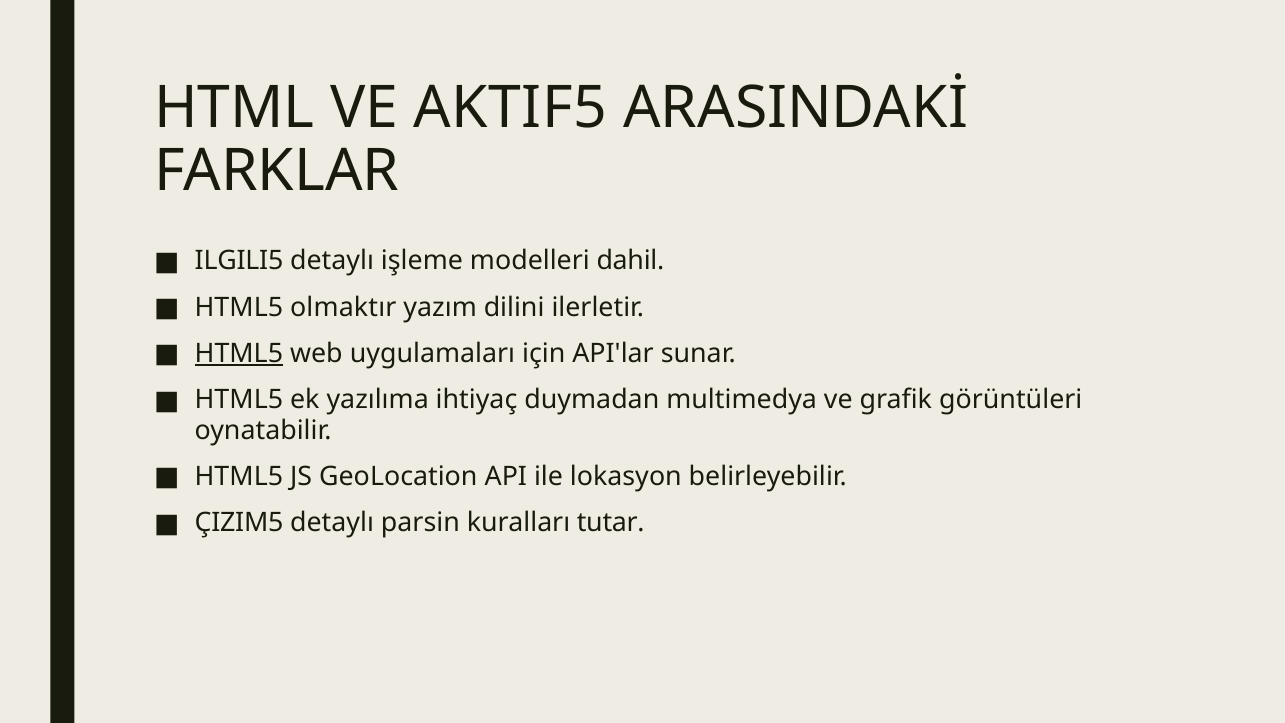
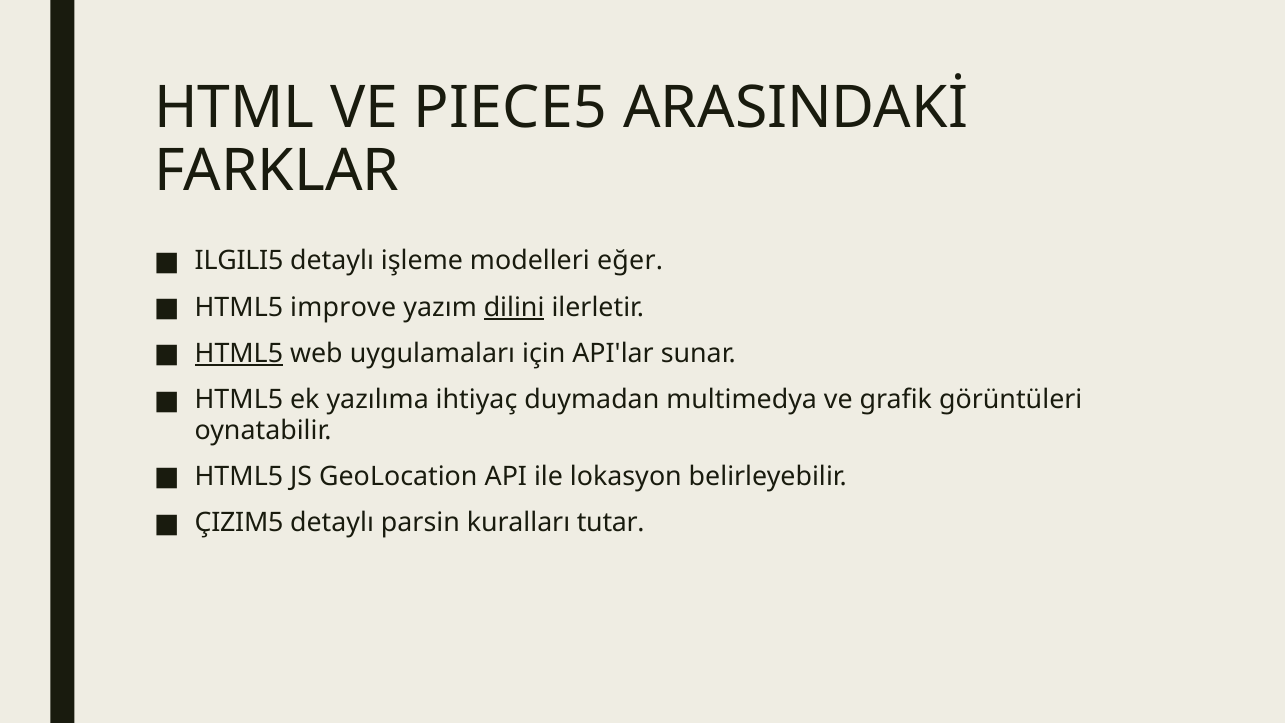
AKTIF5: AKTIF5 -> PIECE5
dahil: dahil -> eğer
olmaktır: olmaktır -> improve
dilini underline: none -> present
